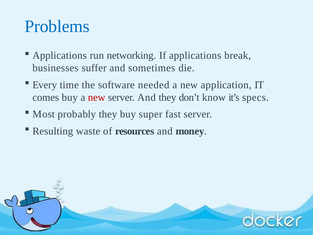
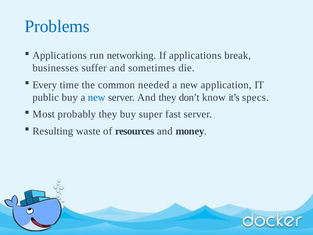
software: software -> common
comes: comes -> public
new at (97, 97) colour: red -> blue
